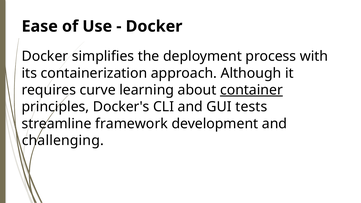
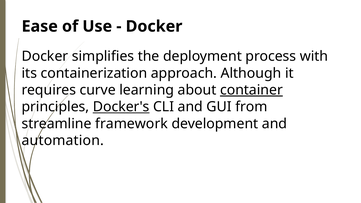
Docker's underline: none -> present
tests: tests -> from
challenging: challenging -> automation
